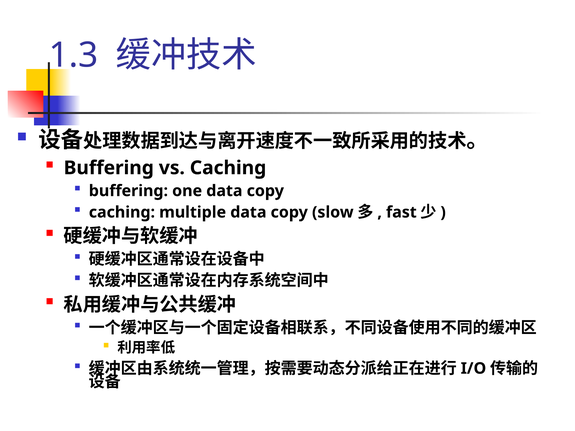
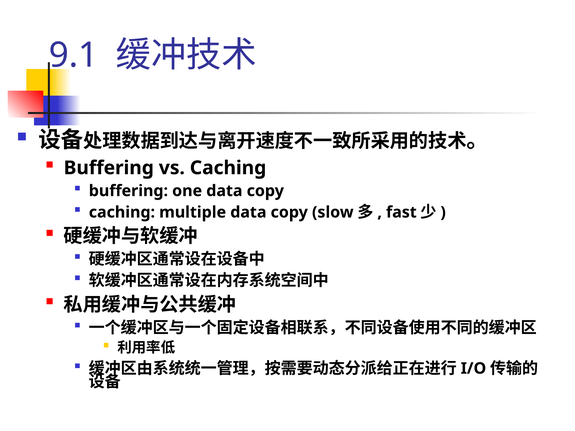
1.3: 1.3 -> 9.1
